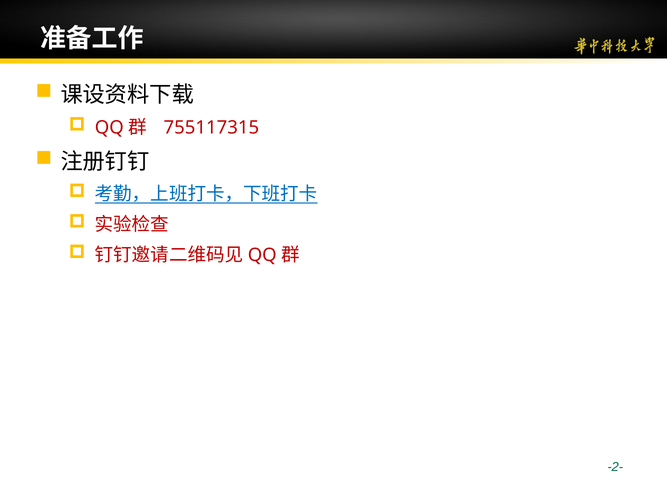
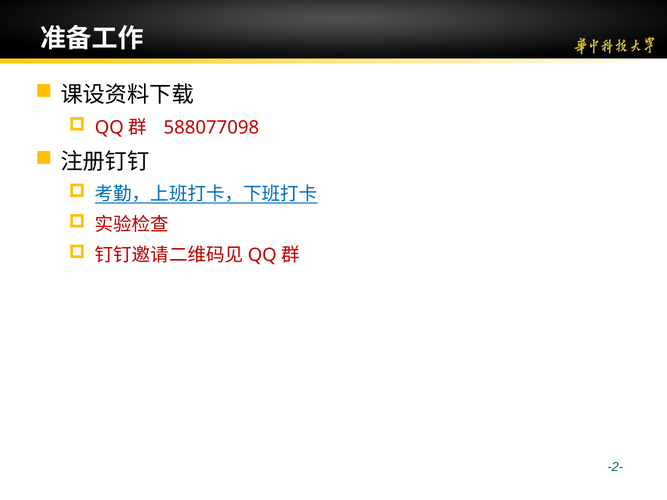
755117315: 755117315 -> 588077098
